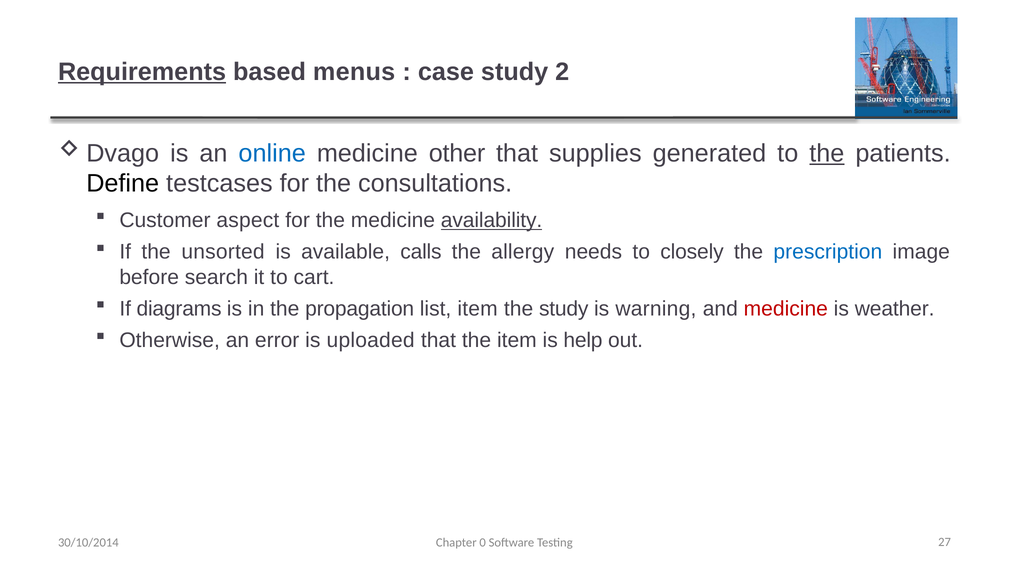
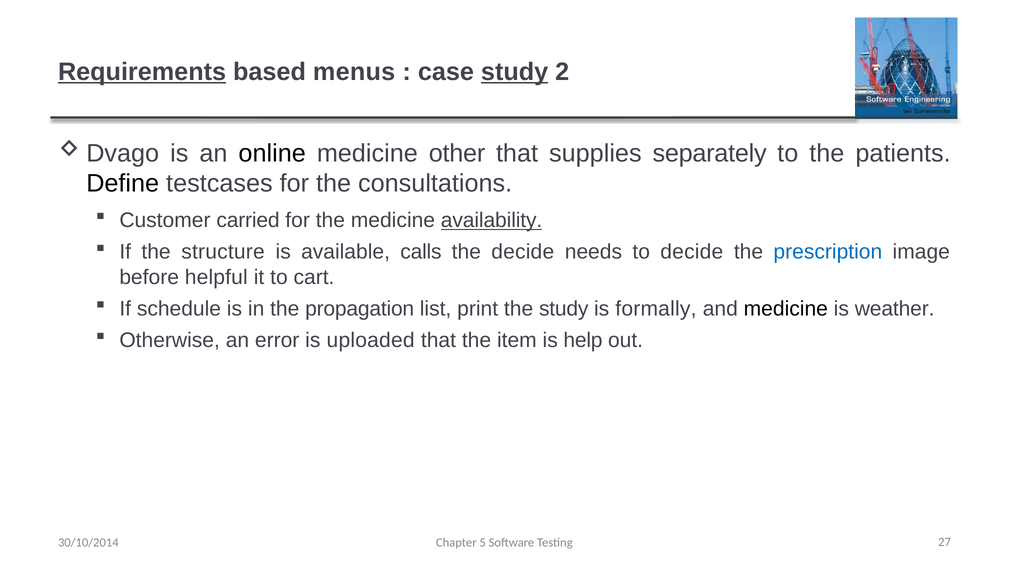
study at (515, 72) underline: none -> present
online colour: blue -> black
generated: generated -> separately
the at (827, 153) underline: present -> none
aspect: aspect -> carried
unsorted: unsorted -> structure
the allergy: allergy -> decide
to closely: closely -> decide
search: search -> helpful
diagrams: diagrams -> schedule
list item: item -> print
warning: warning -> formally
medicine at (786, 309) colour: red -> black
0: 0 -> 5
